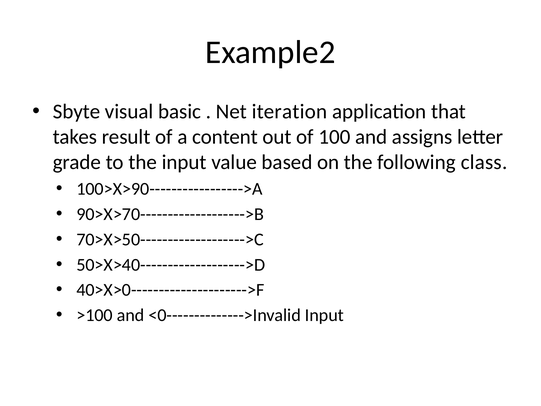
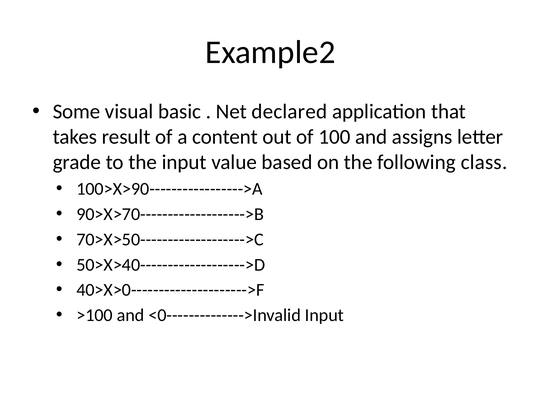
Sbyte: Sbyte -> Some
iteration: iteration -> declared
